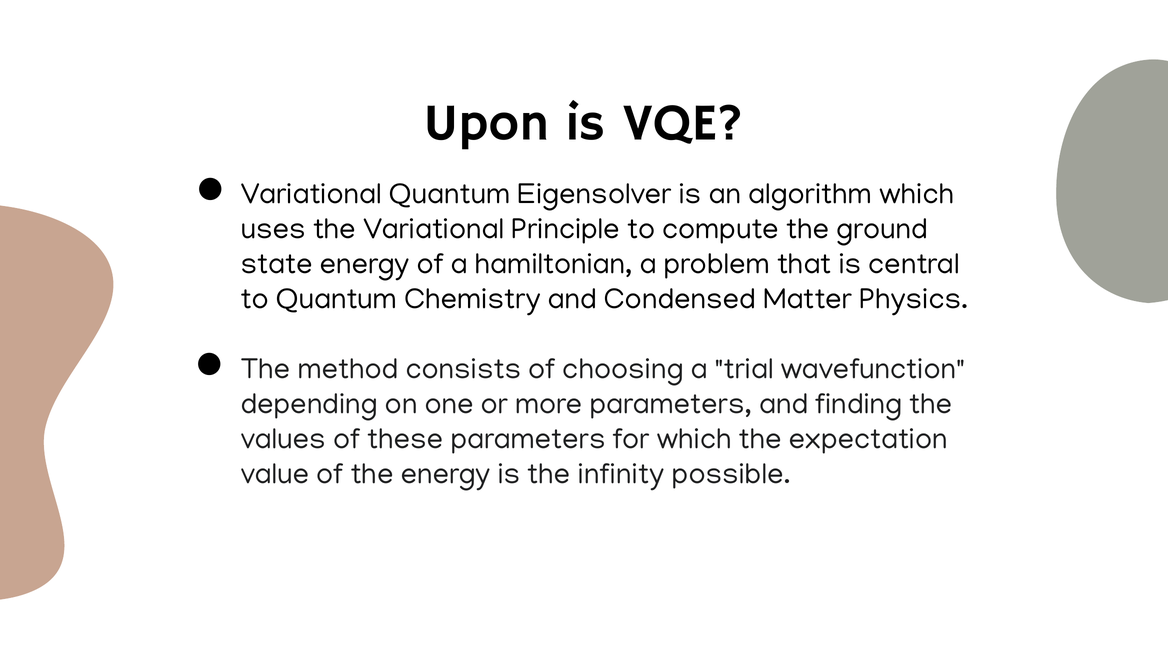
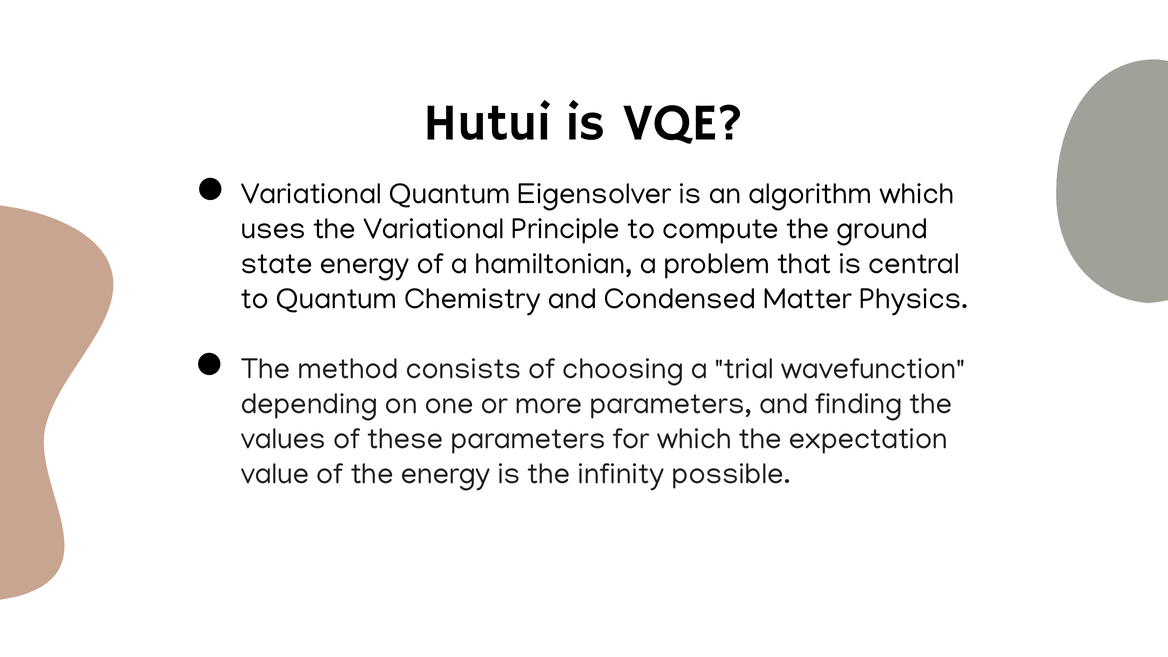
Upon: Upon -> Hutui
